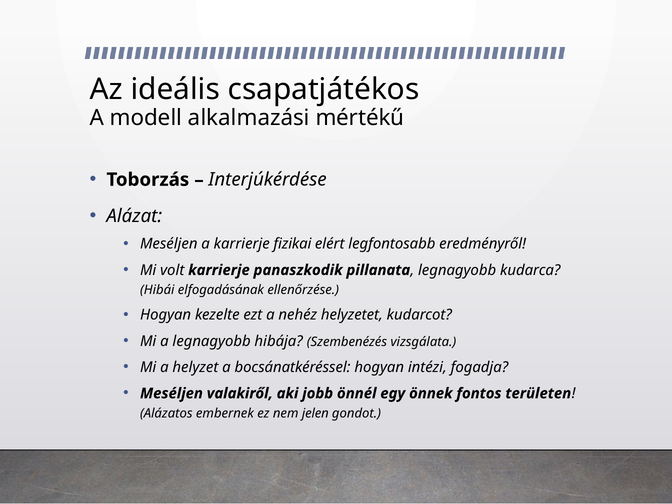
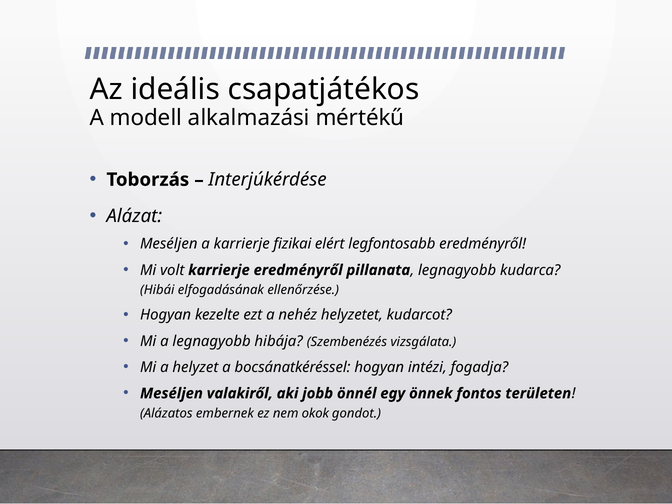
karrierje panaszkodik: panaszkodik -> eredményről
jelen: jelen -> okok
